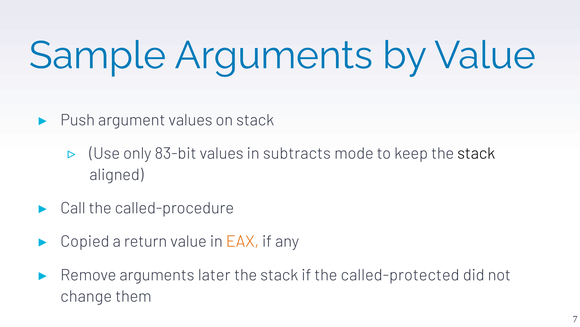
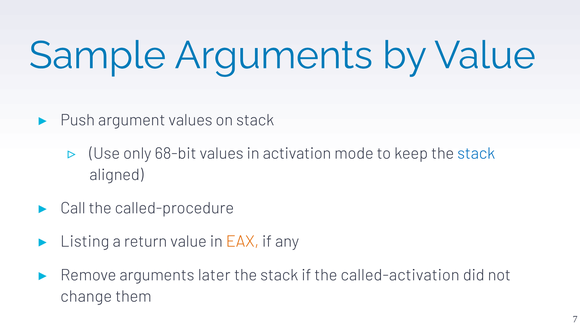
83-bit: 83-bit -> 68-bit
subtracts: subtracts -> activation
stack at (476, 153) colour: black -> blue
Copied: Copied -> Listing
called-protected: called-protected -> called-activation
